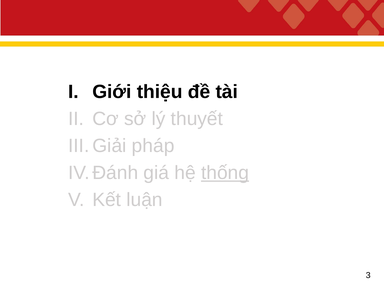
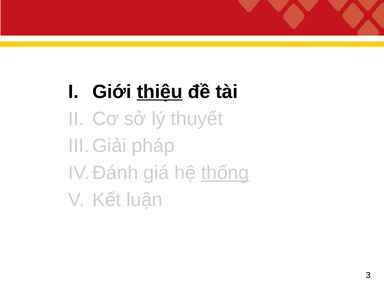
thiệu underline: none -> present
